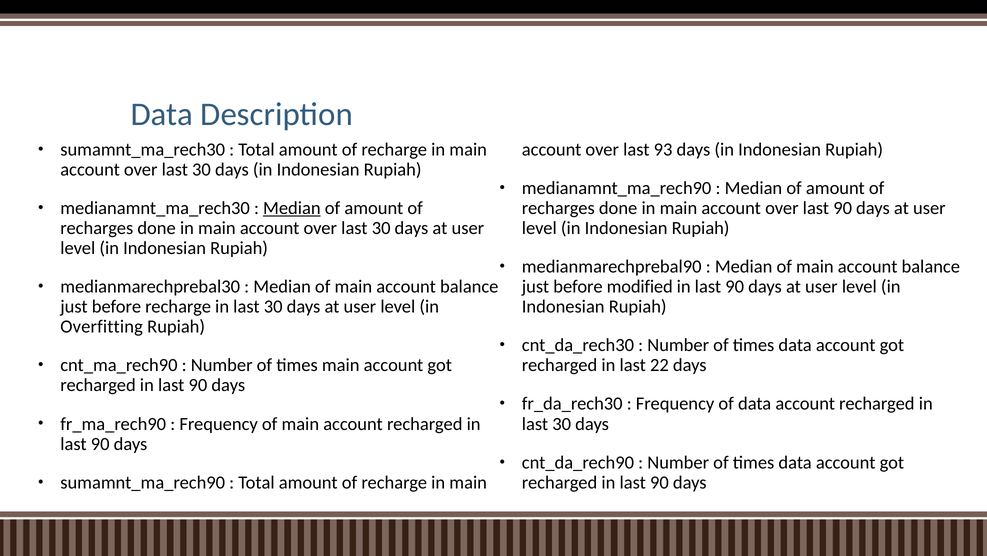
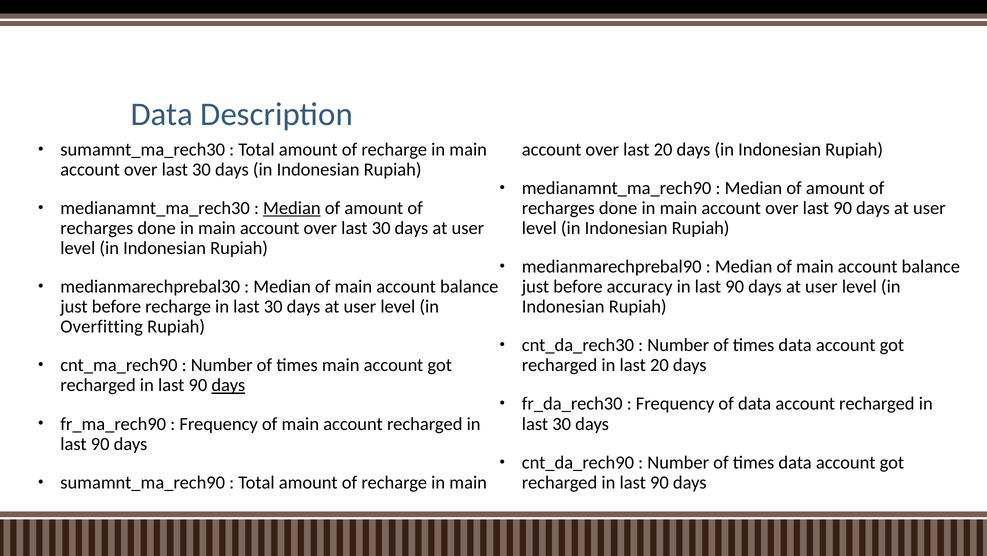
over last 93: 93 -> 20
modified: modified -> accuracy
in last 22: 22 -> 20
days at (228, 385) underline: none -> present
